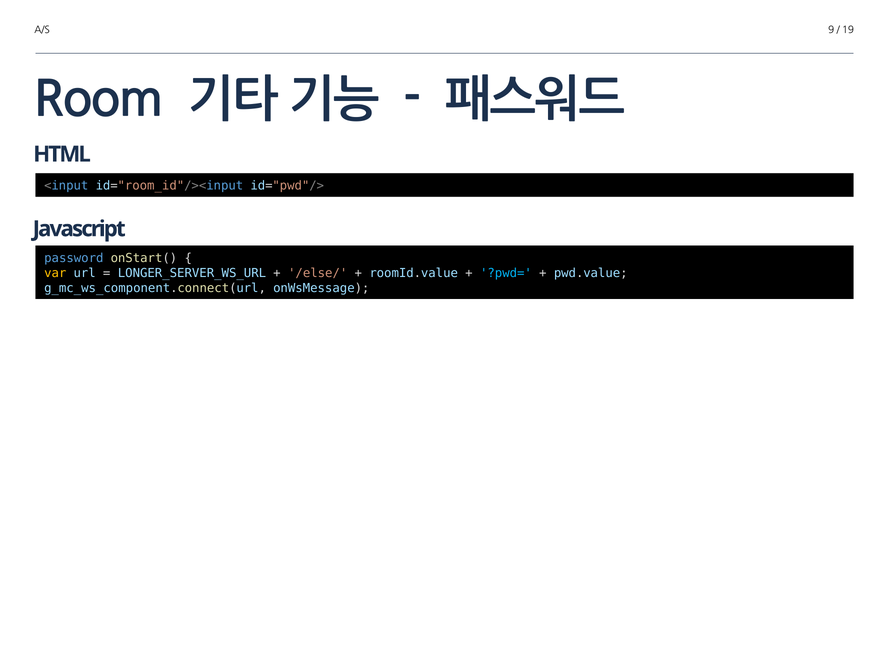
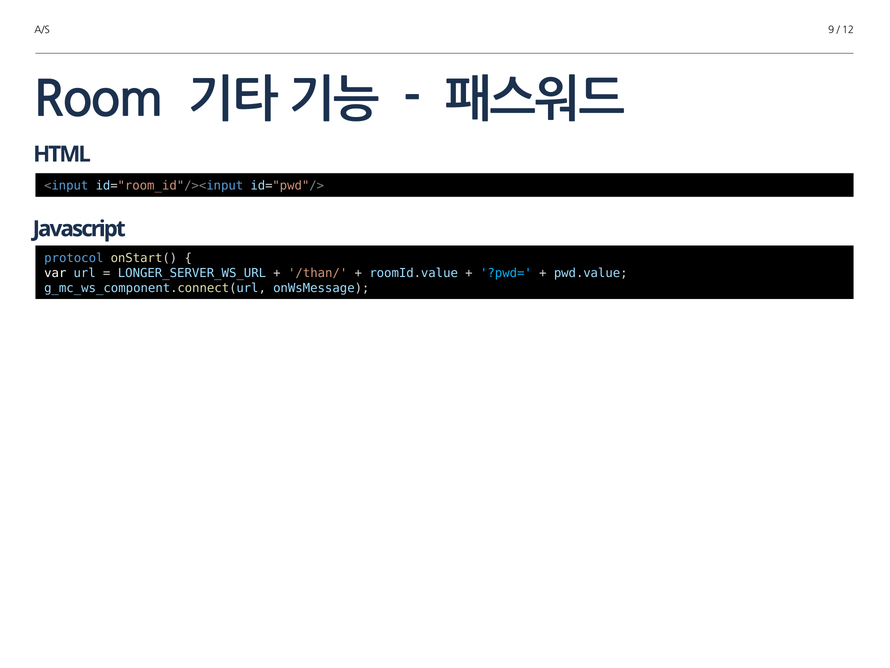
19: 19 -> 12
password: password -> protocol
var colour: yellow -> white
/else/: /else/ -> /than/
